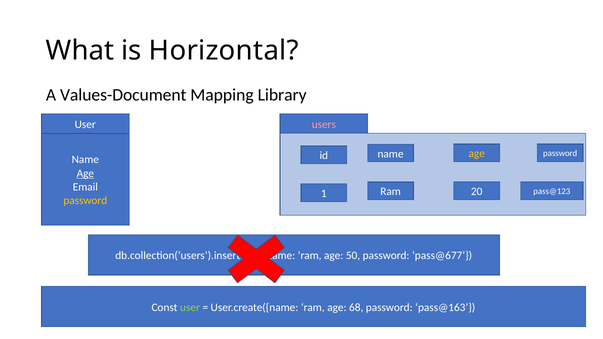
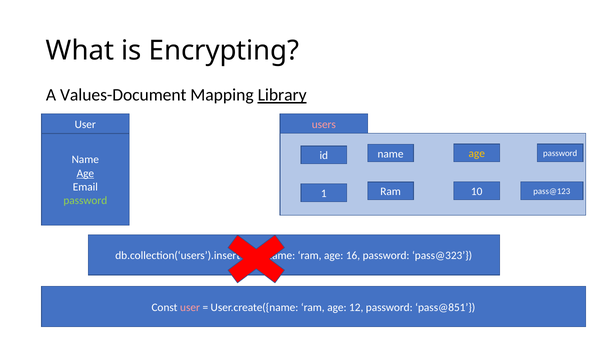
Horizontal: Horizontal -> Encrypting
Library underline: none -> present
20: 20 -> 10
password at (85, 201) colour: yellow -> light green
50: 50 -> 16
pass@677: pass@677 -> pass@323
user at (190, 307) colour: light green -> pink
68: 68 -> 12
pass@163: pass@163 -> pass@851
